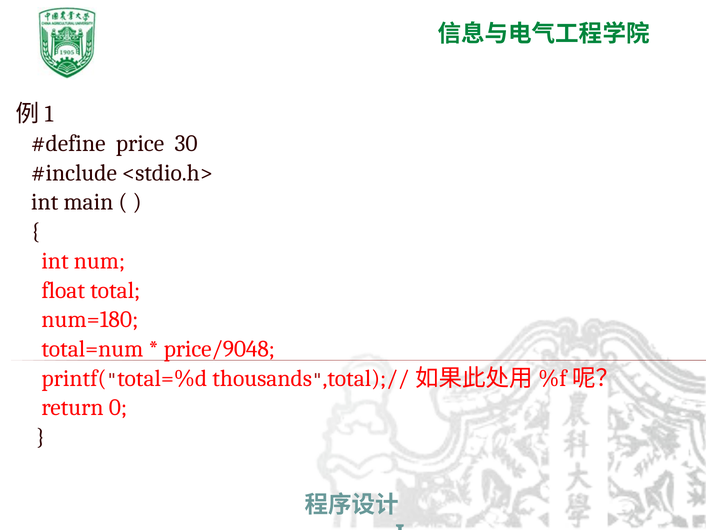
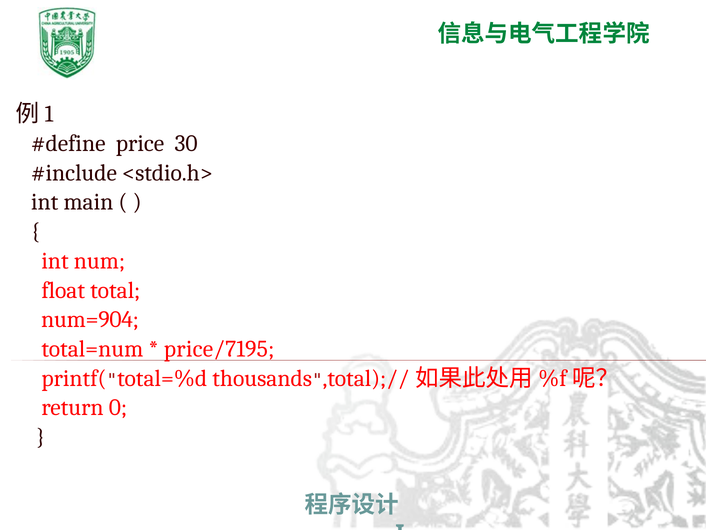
num=180: num=180 -> num=904
price/9048: price/9048 -> price/7195
